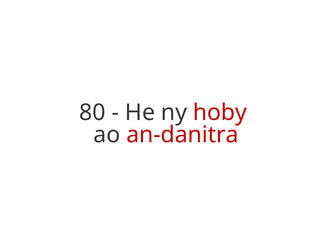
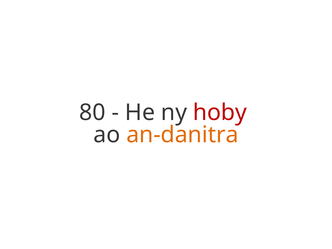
an-danitra colour: red -> orange
